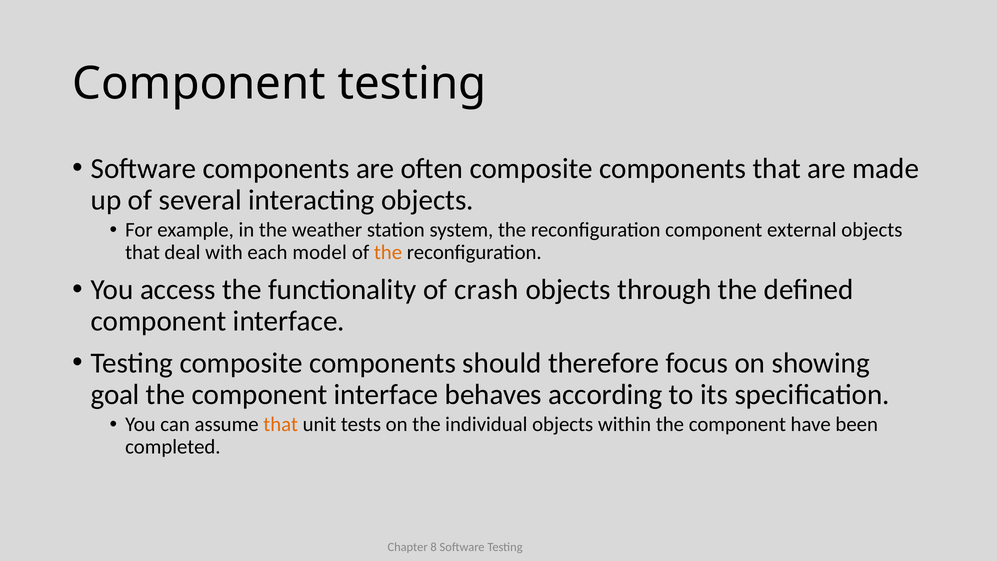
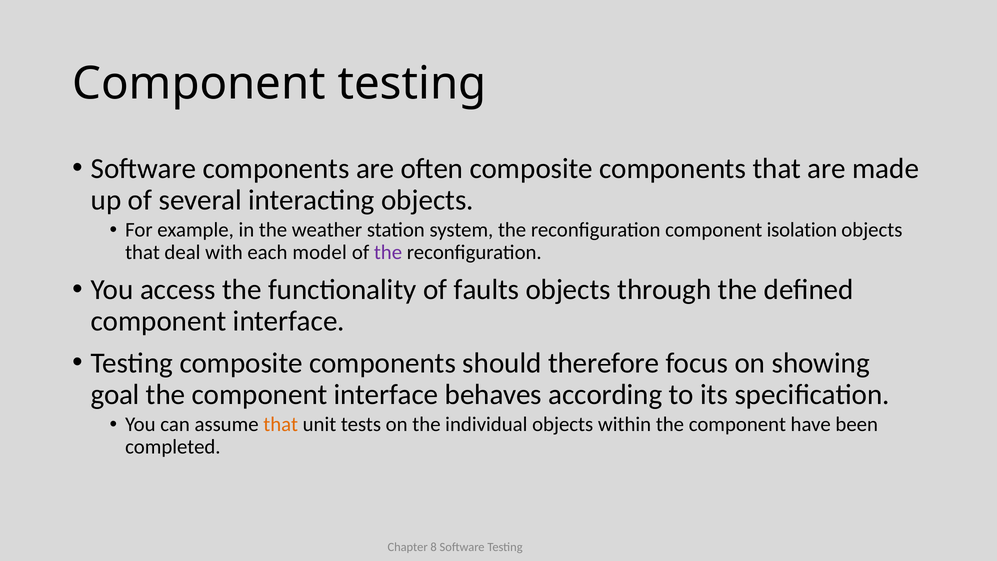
external: external -> isolation
the at (388, 252) colour: orange -> purple
crash: crash -> faults
